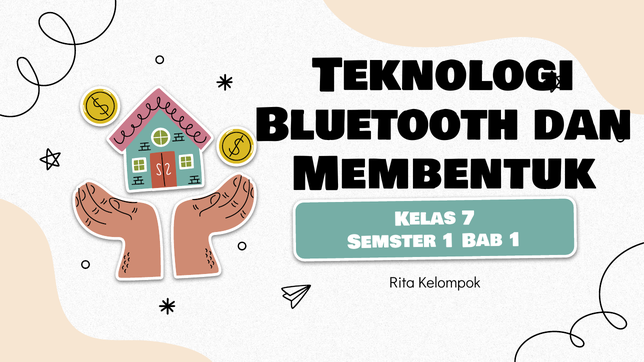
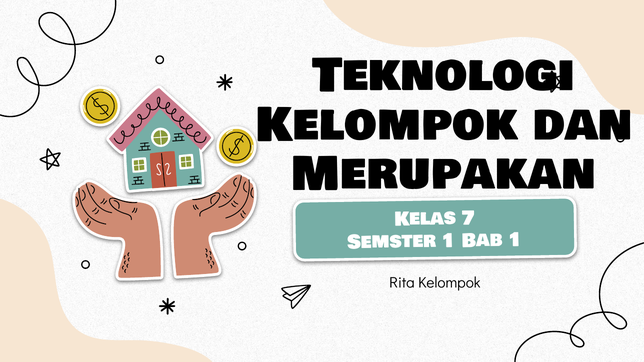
Bluetooth at (387, 126): Bluetooth -> Kelompok
Membentuk: Membentuk -> Merupakan
